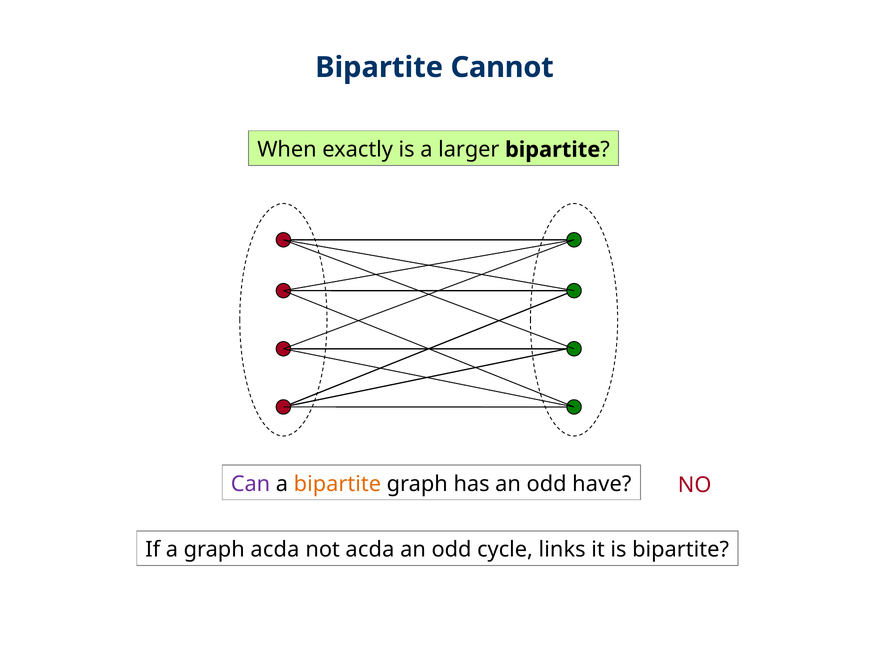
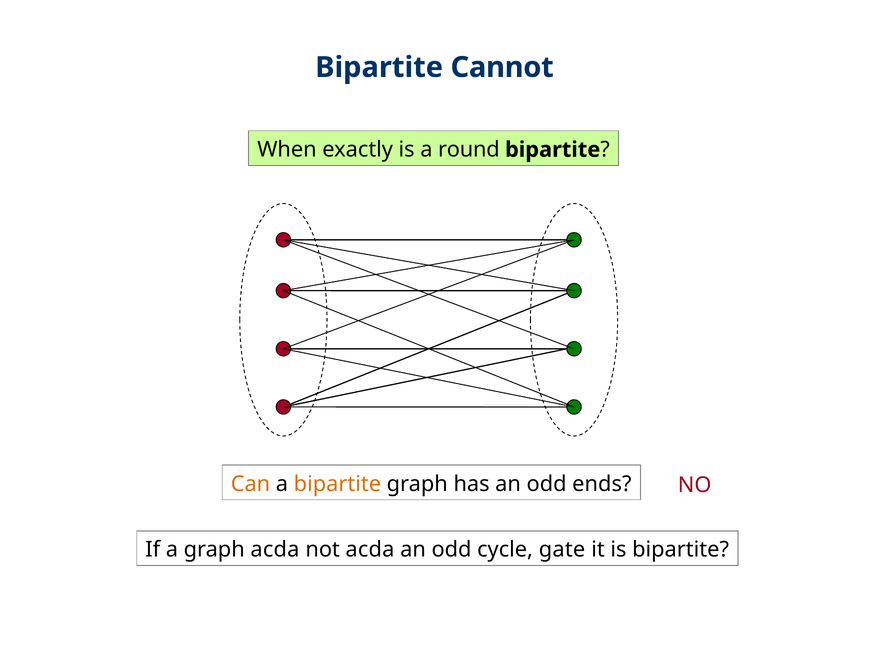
larger: larger -> round
Can colour: purple -> orange
have: have -> ends
links: links -> gate
